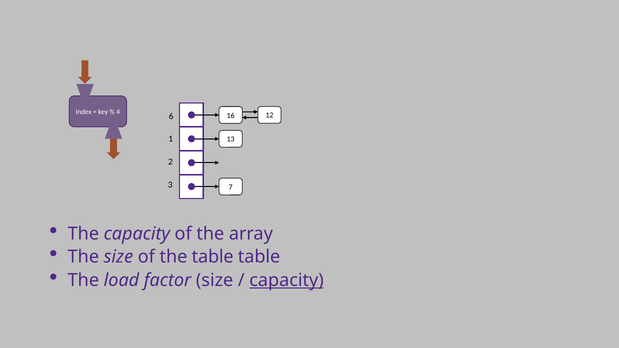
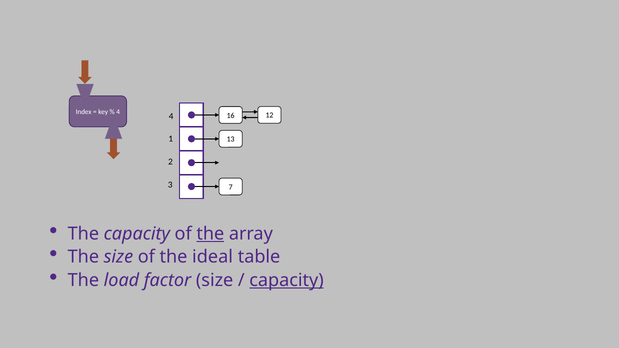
6 at (171, 116): 6 -> 4
the at (210, 234) underline: none -> present
the table: table -> ideal
